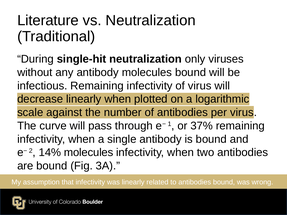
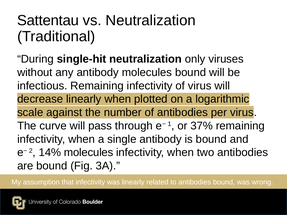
Literature: Literature -> Sattentau
